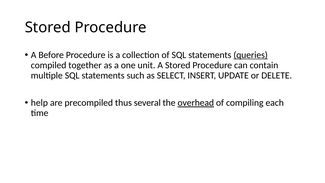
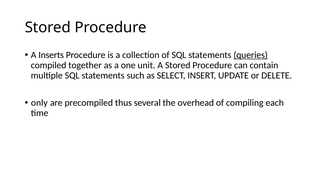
Before: Before -> Inserts
help: help -> only
overhead underline: present -> none
